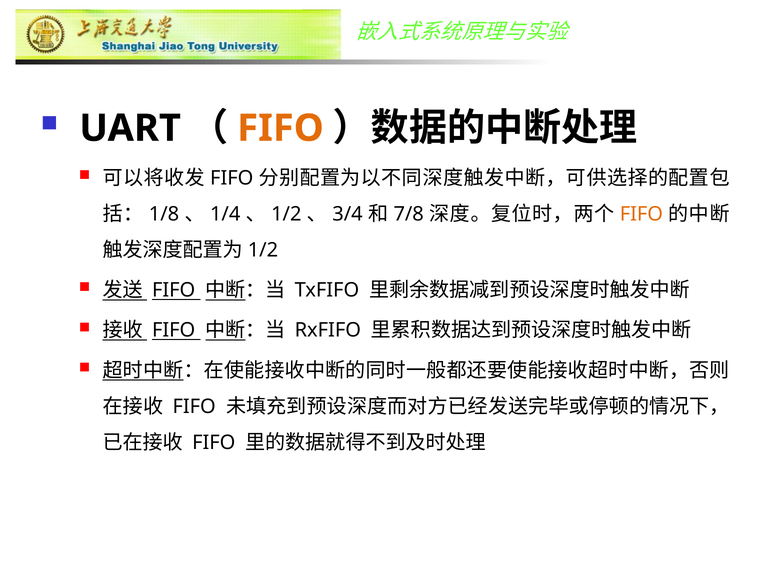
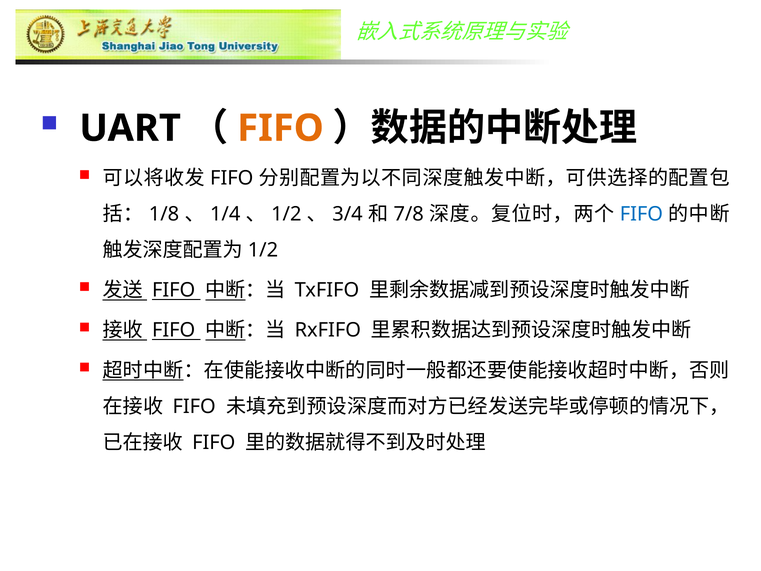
FIFO at (641, 214) colour: orange -> blue
